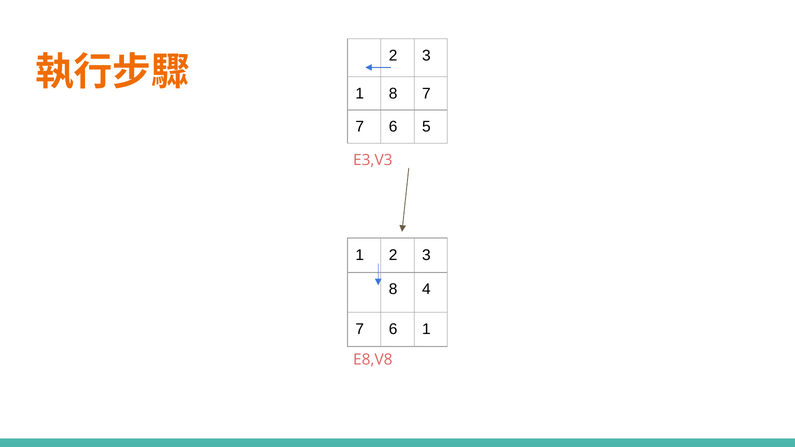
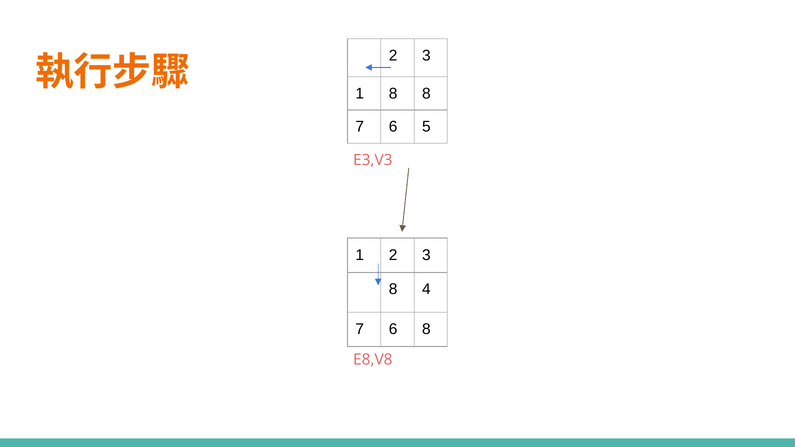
8 7: 7 -> 8
6 1: 1 -> 8
